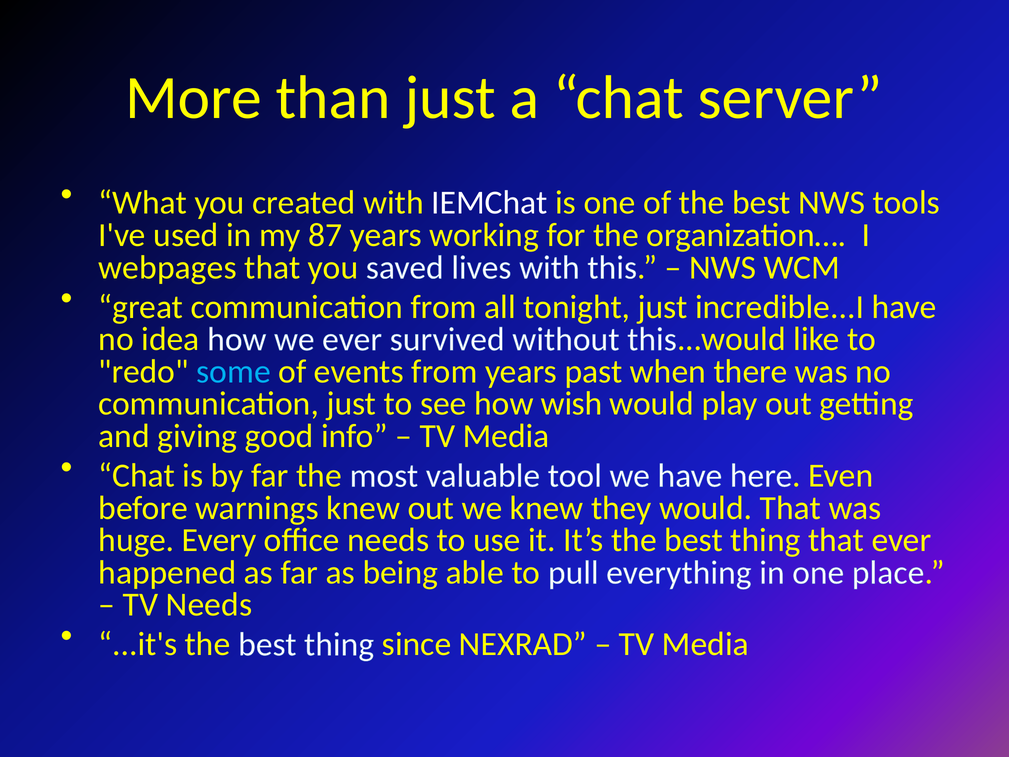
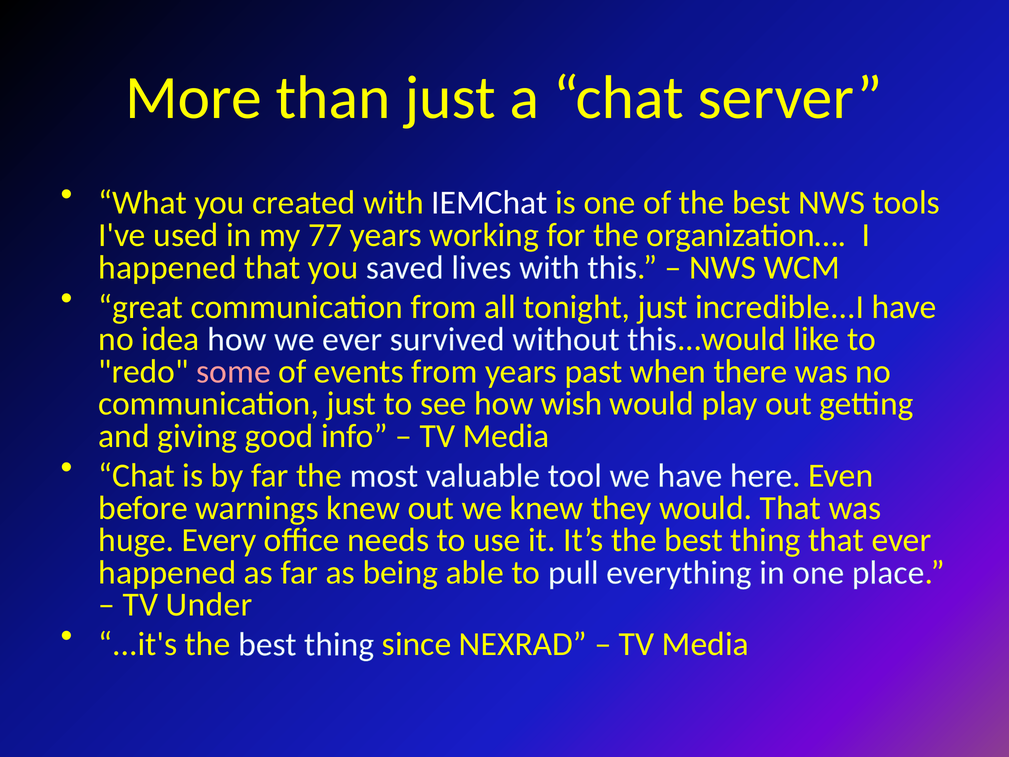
87: 87 -> 77
webpages at (168, 267): webpages -> happened
some colour: light blue -> pink
TV Needs: Needs -> Under
